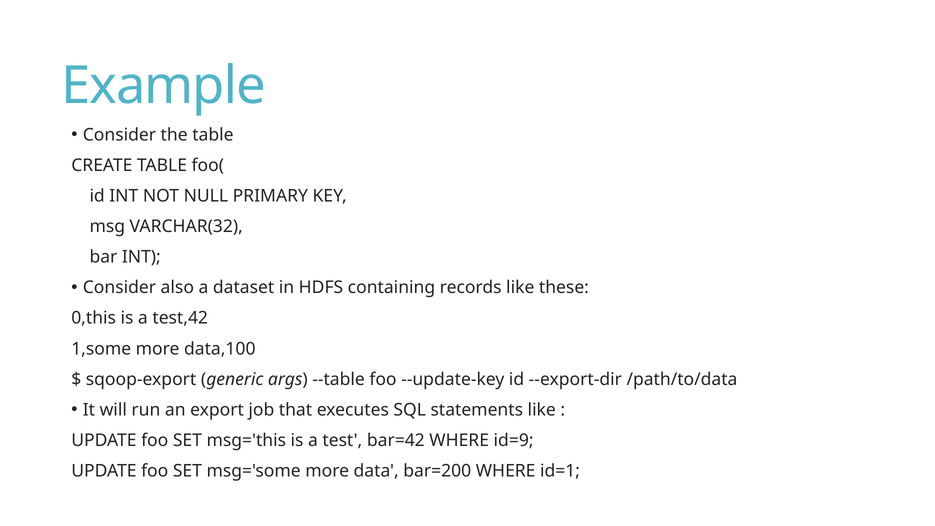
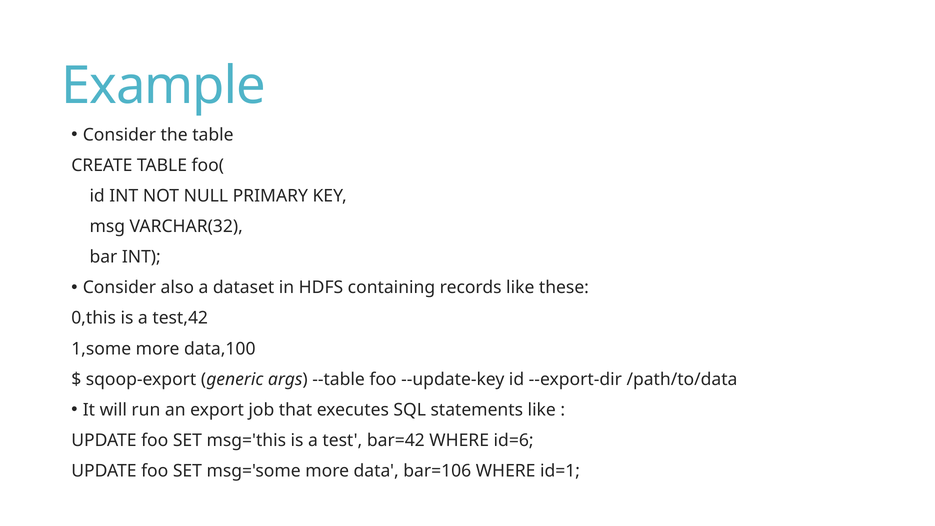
id=9: id=9 -> id=6
bar=200: bar=200 -> bar=106
